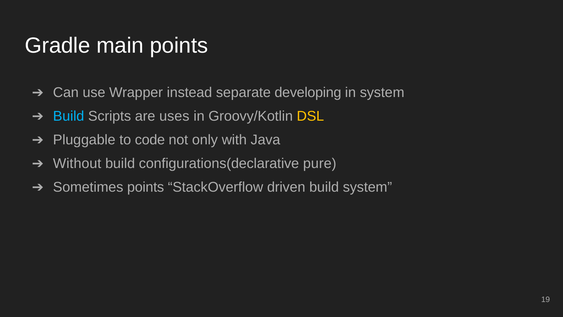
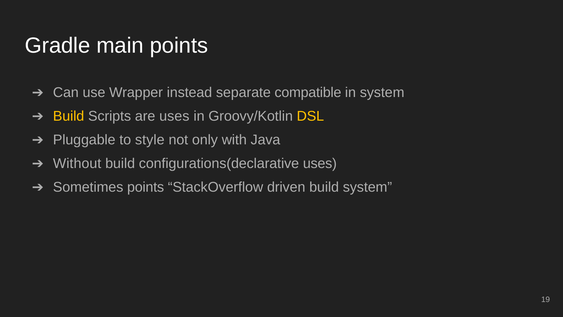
developing: developing -> compatible
Build at (69, 116) colour: light blue -> yellow
code: code -> style
configurations(declarative pure: pure -> uses
